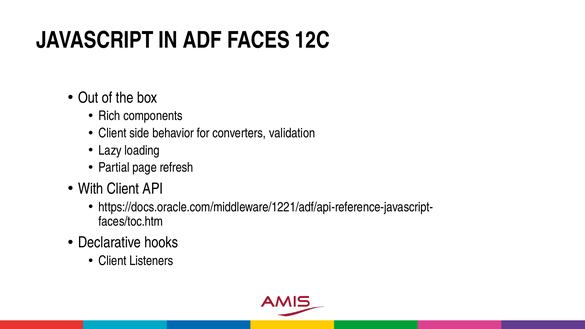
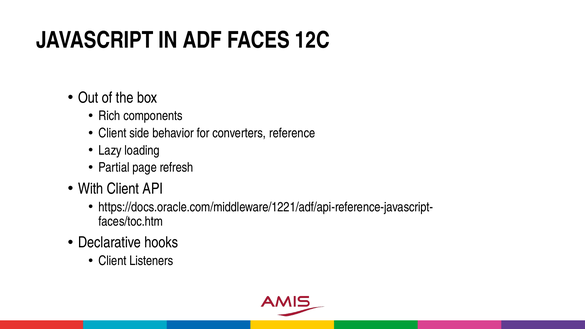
validation: validation -> reference
